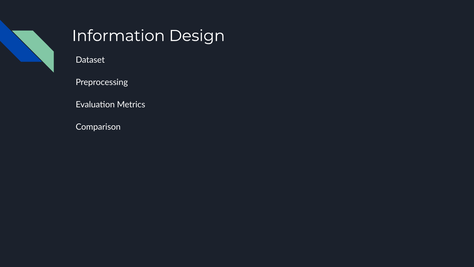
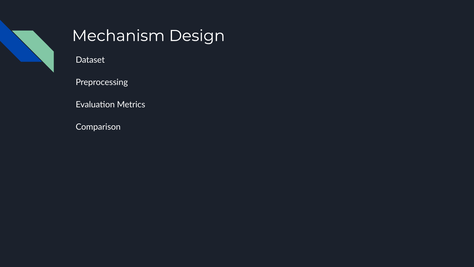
Information: Information -> Mechanism
